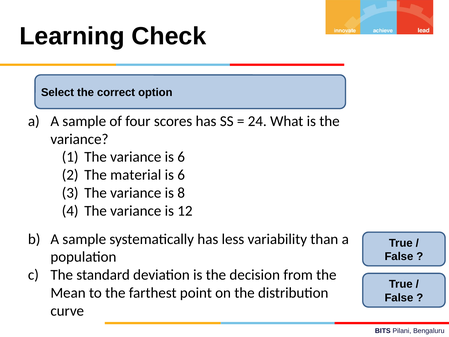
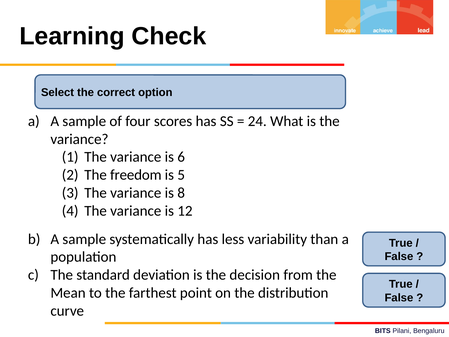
material: material -> freedom
6 at (181, 175): 6 -> 5
